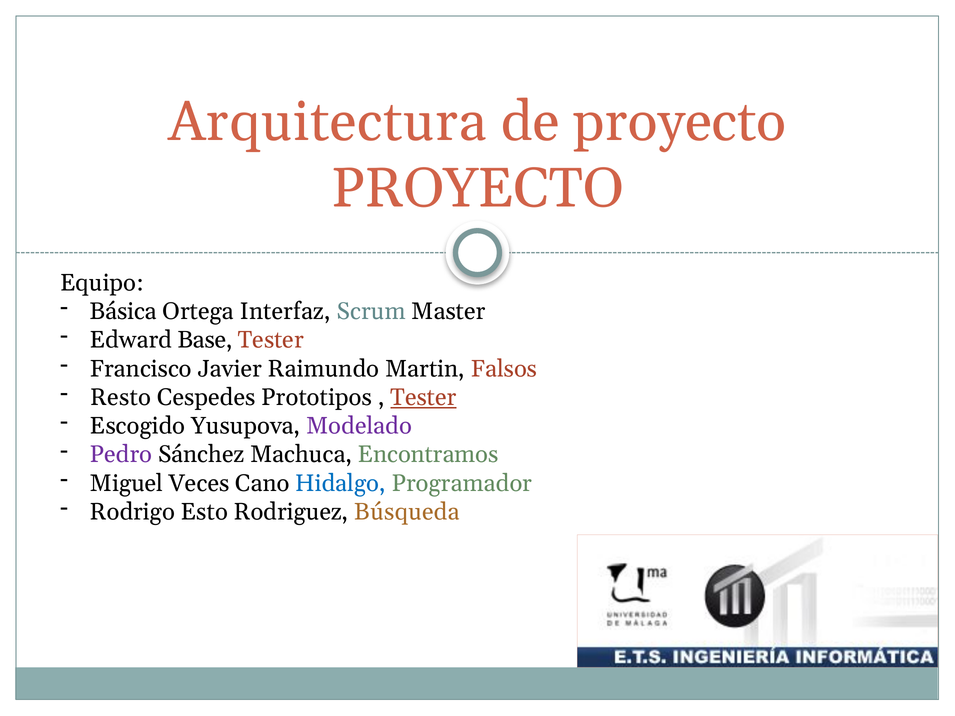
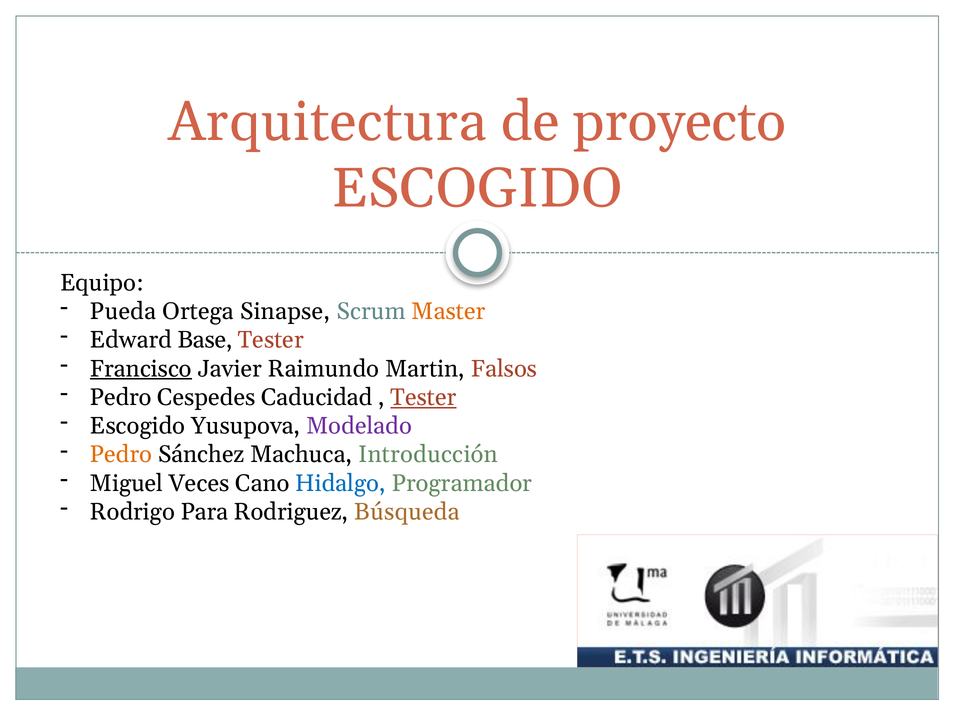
PROYECTO at (478, 189): PROYECTO -> ESCOGIDO
Básica: Básica -> Pueda
Interfaz: Interfaz -> Sinapse
Master colour: black -> orange
Francisco underline: none -> present
Resto at (121, 397): Resto -> Pedro
Prototipos: Prototipos -> Caducidad
Pedro at (121, 455) colour: purple -> orange
Encontramos: Encontramos -> Introducción
Esto: Esto -> Para
